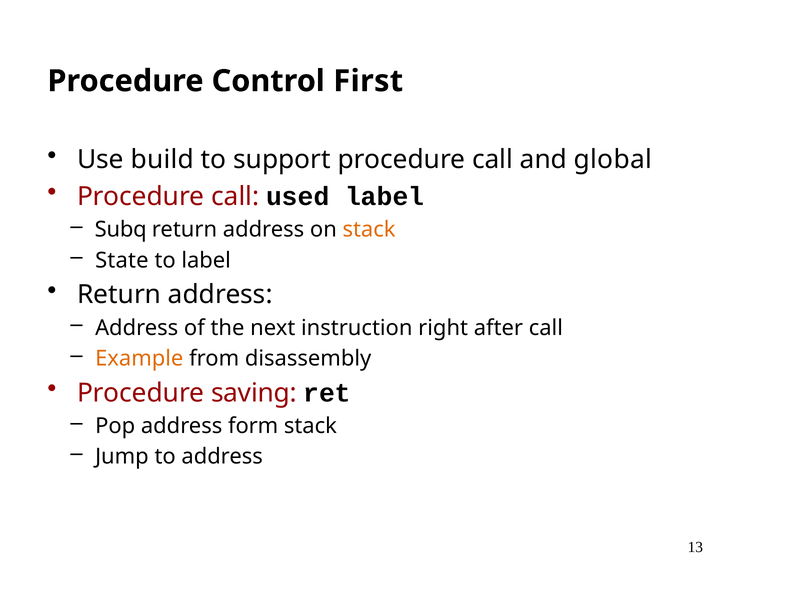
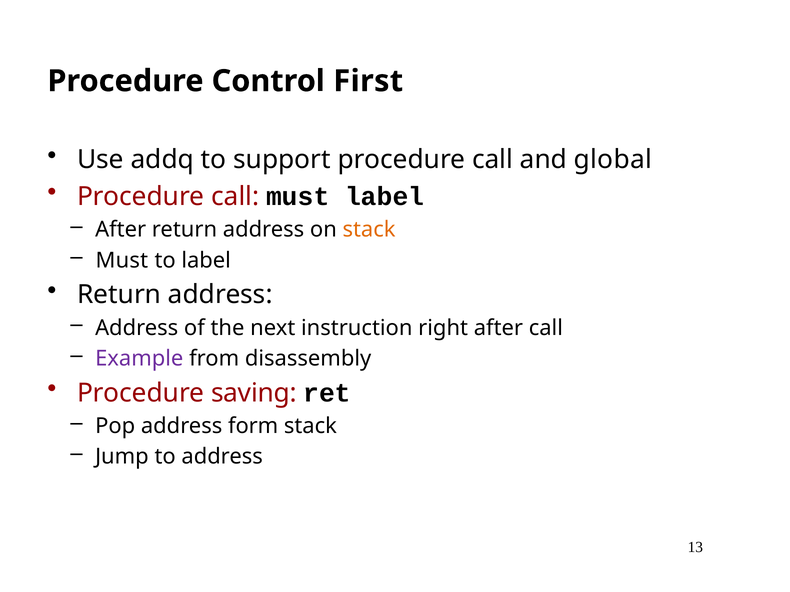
build: build -> addq
call used: used -> must
Subq at (121, 230): Subq -> After
State at (122, 260): State -> Must
Example colour: orange -> purple
